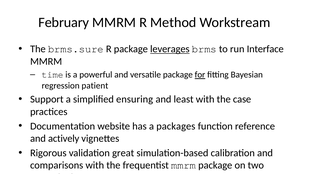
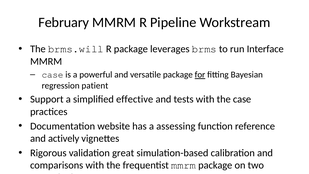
Method: Method -> Pipeline
brms.sure: brms.sure -> brms.will
leverages underline: present -> none
time at (53, 75): time -> case
ensuring: ensuring -> effective
least: least -> tests
packages: packages -> assessing
